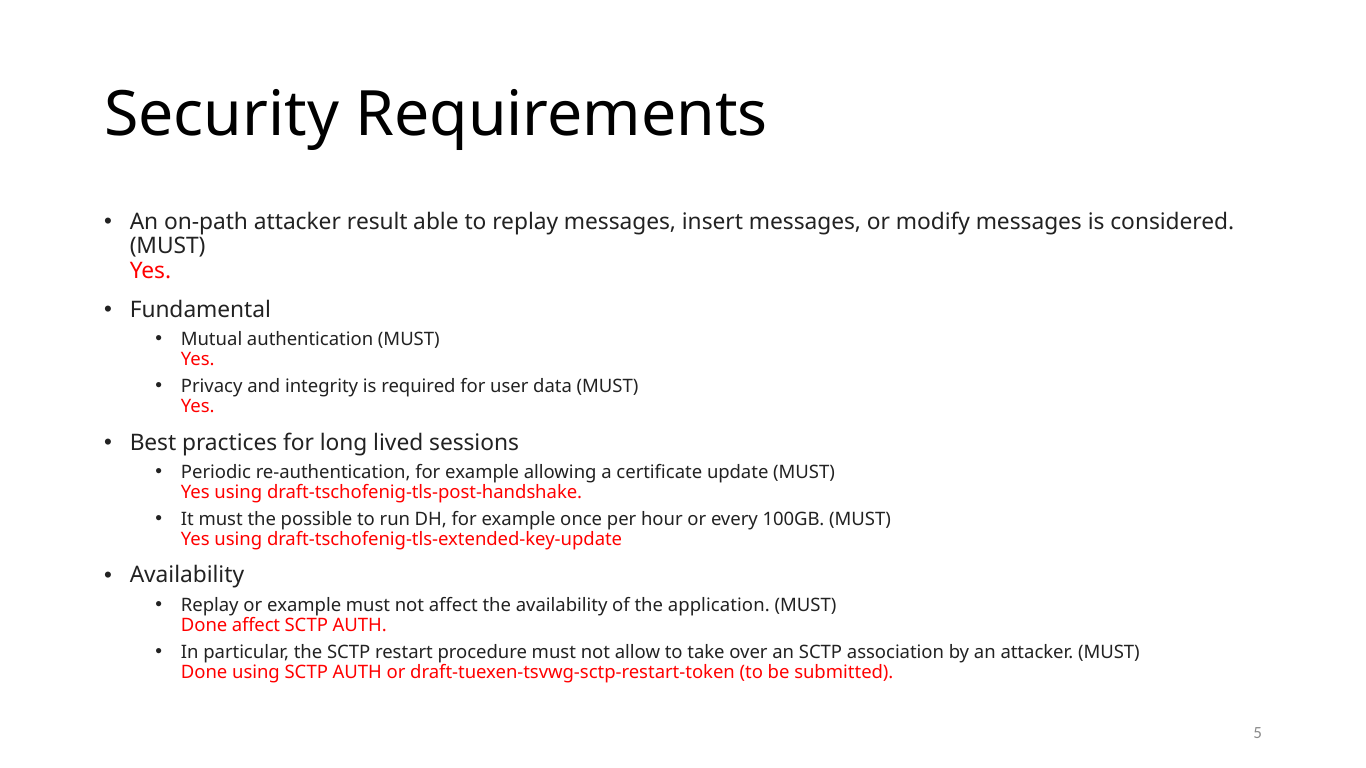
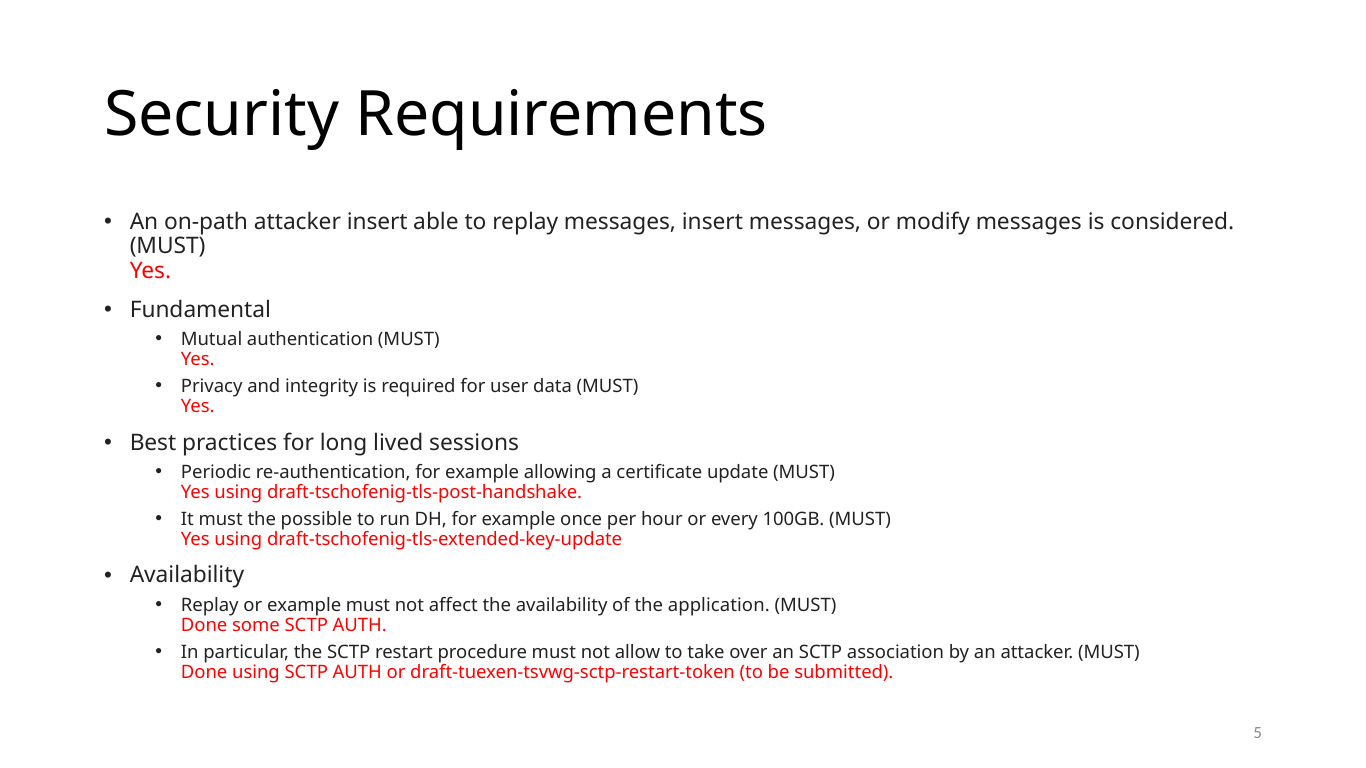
attacker result: result -> insert
Done affect: affect -> some
